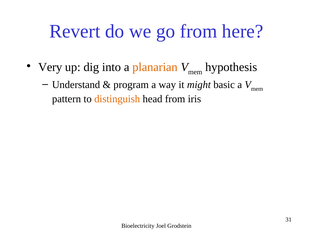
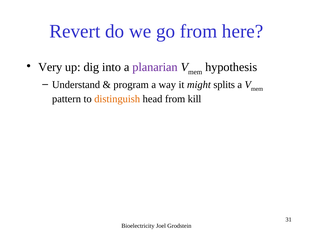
planarian colour: orange -> purple
basic: basic -> splits
iris: iris -> kill
